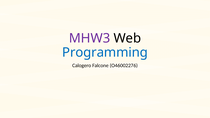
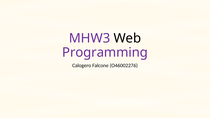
Programming colour: blue -> purple
